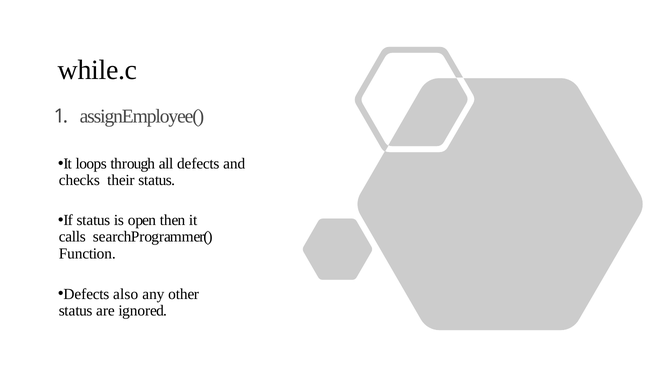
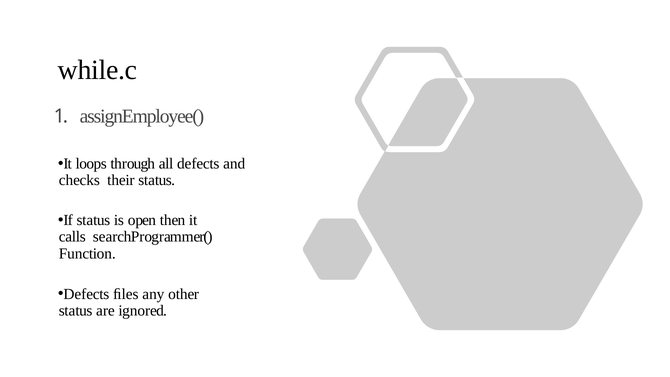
also: also -> ﬁles
